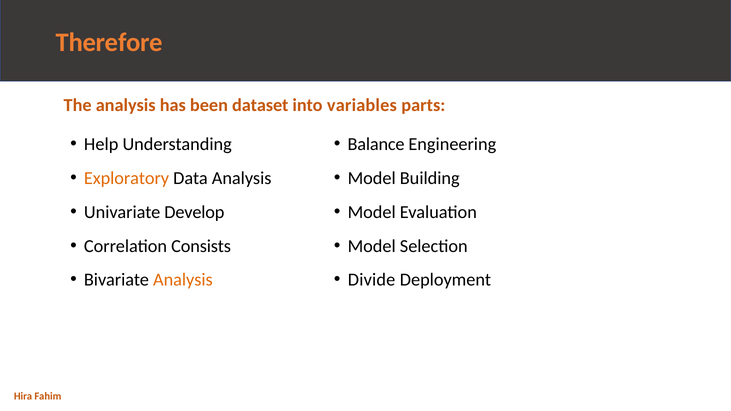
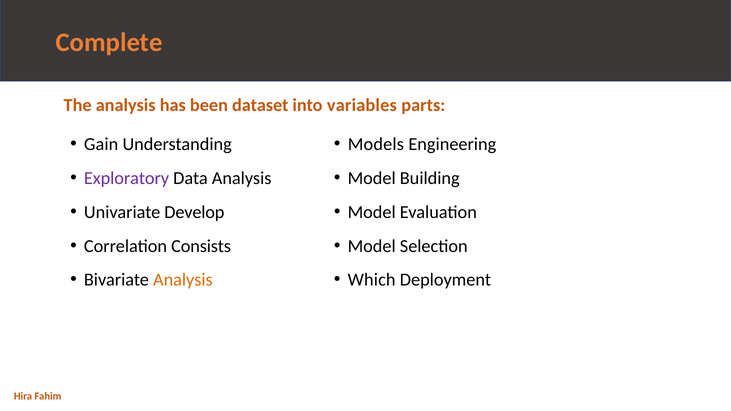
Therefore: Therefore -> Complete
Help: Help -> Gain
Balance: Balance -> Models
Exploratory colour: orange -> purple
Divide: Divide -> Which
